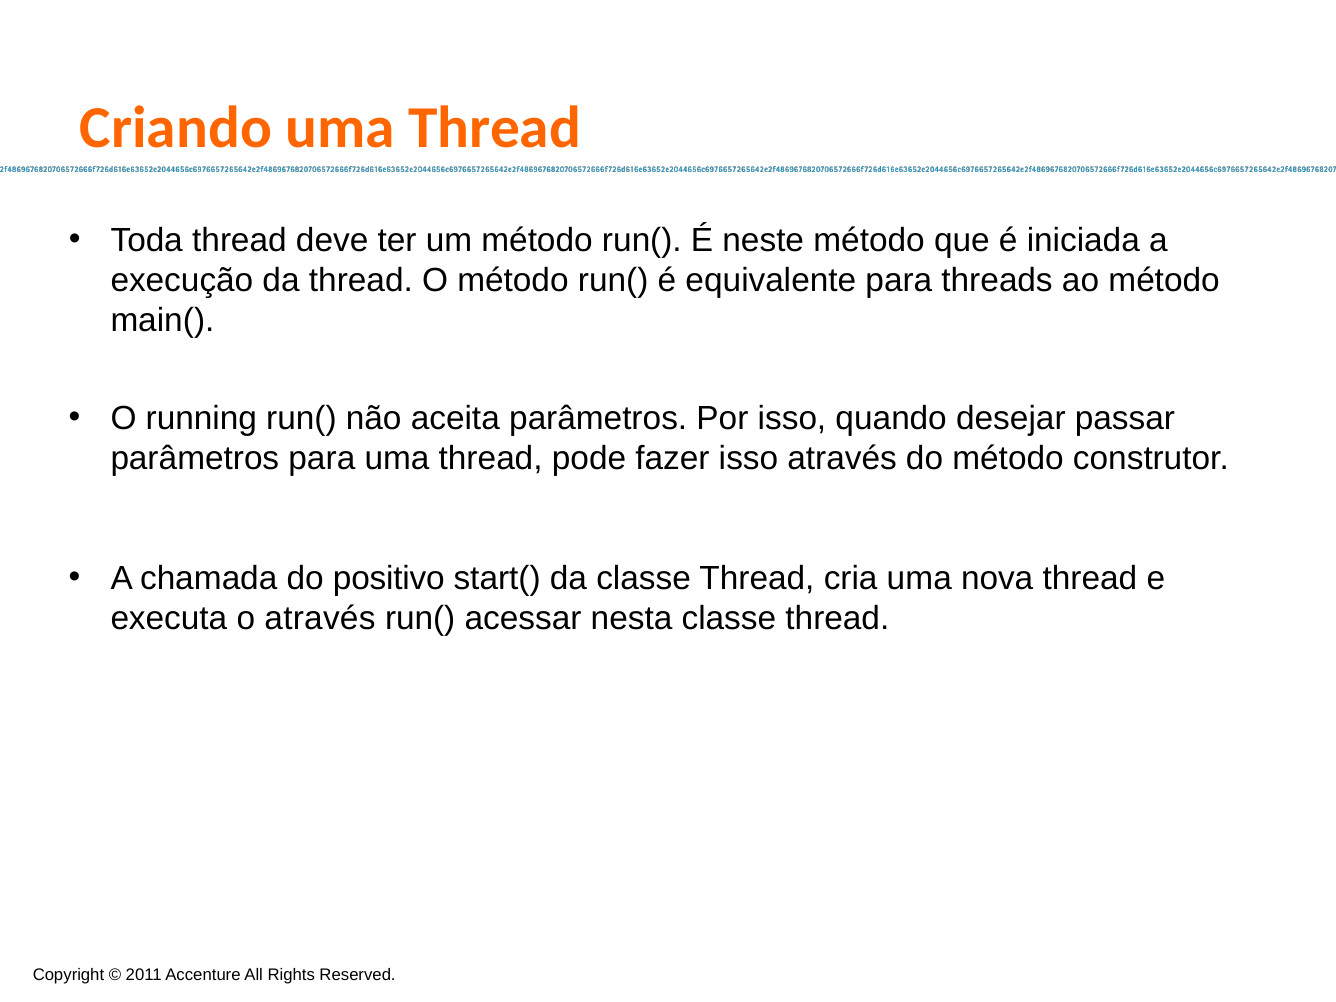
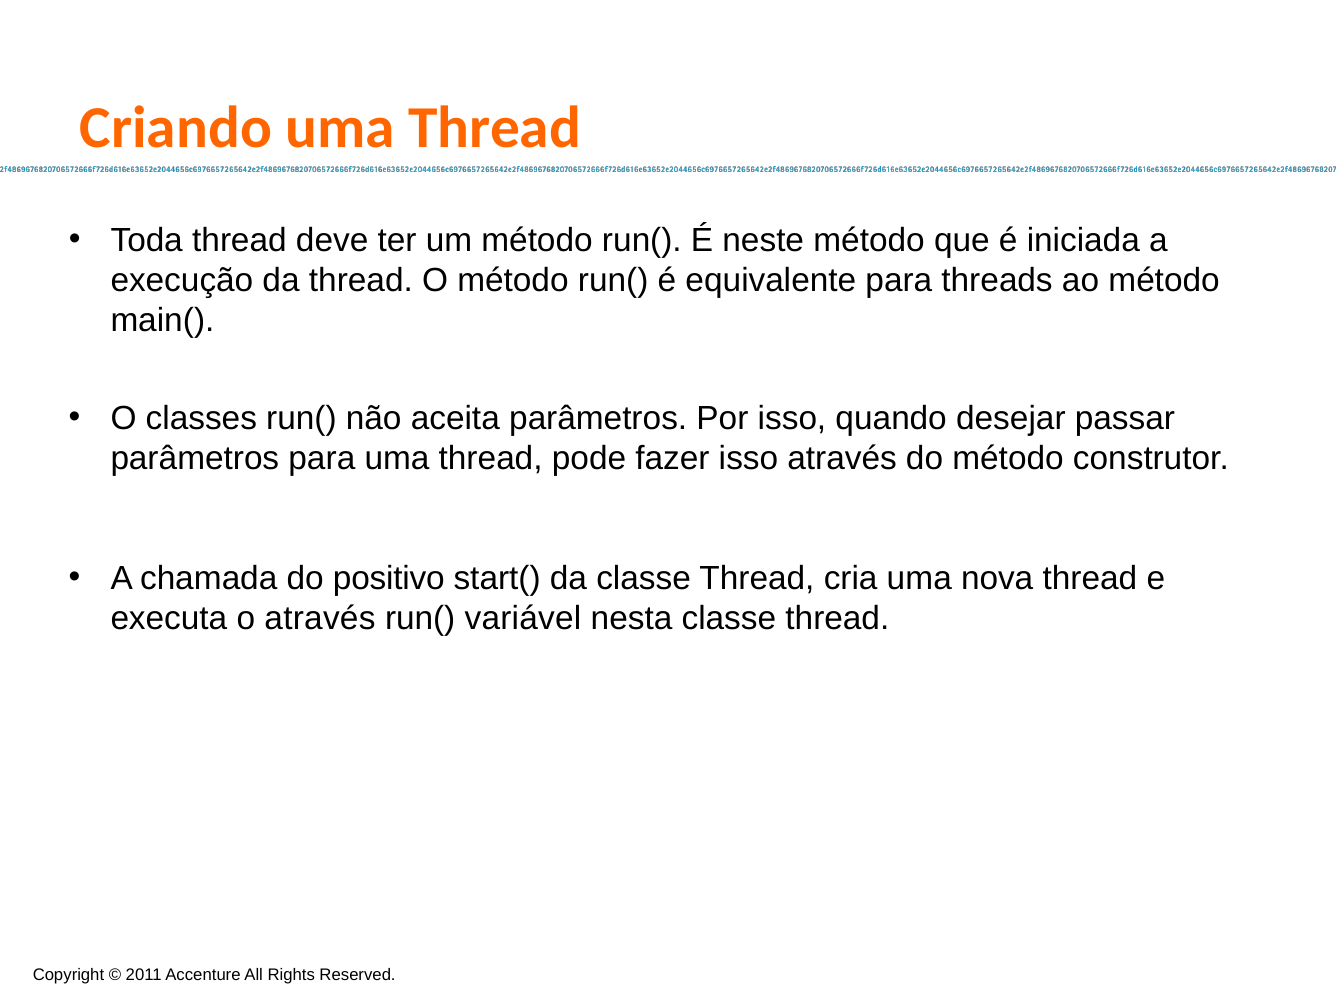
running: running -> classes
acessar: acessar -> variável
